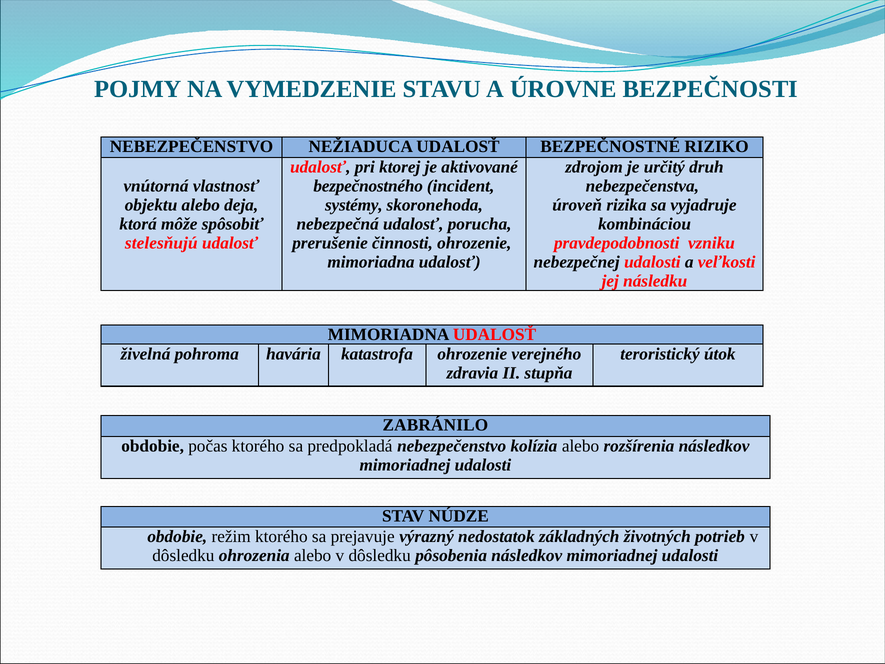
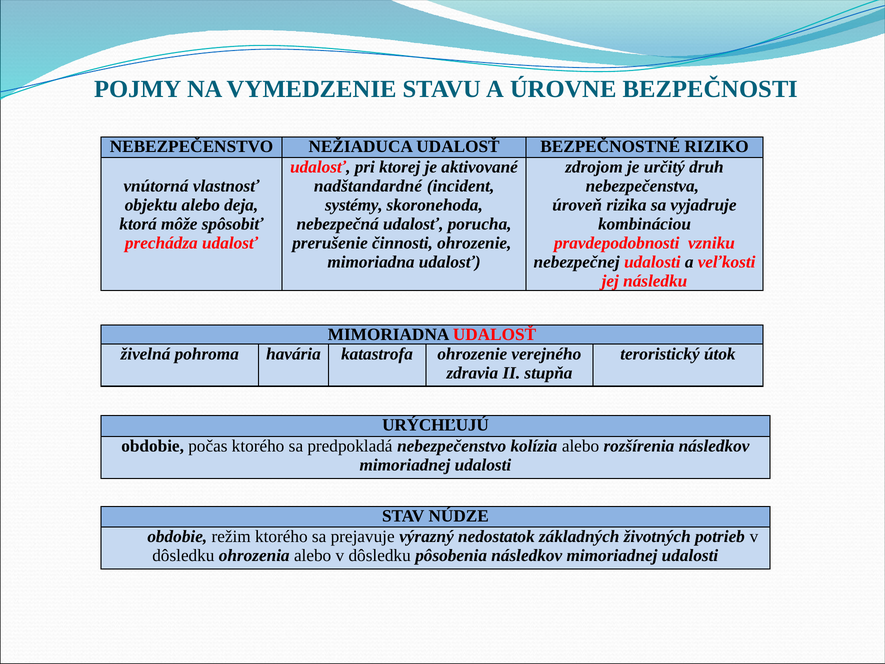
bezpečnostného: bezpečnostného -> nadštandardné
stelesňujú: stelesňujú -> prechádza
ZABRÁNILO: ZABRÁNILO -> URÝCHĽUJÚ
